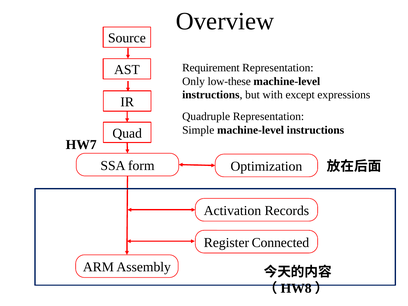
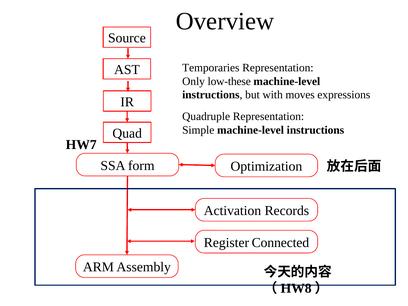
Requirement: Requirement -> Temporaries
except: except -> moves
